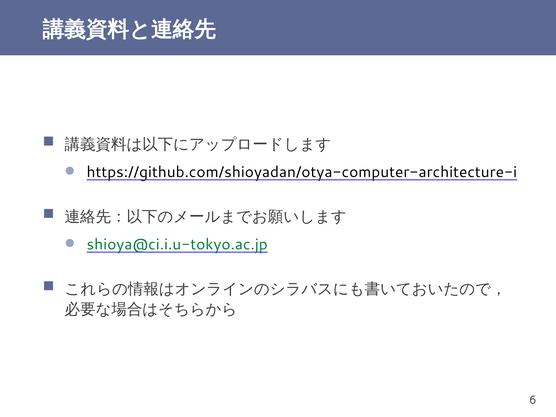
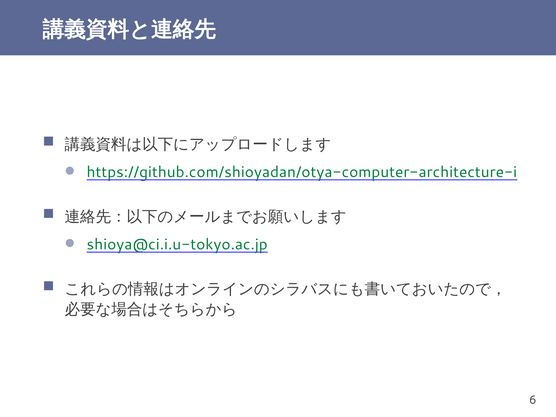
https://github.com/shioyadan/otya-computer-architecture-i colour: black -> green
